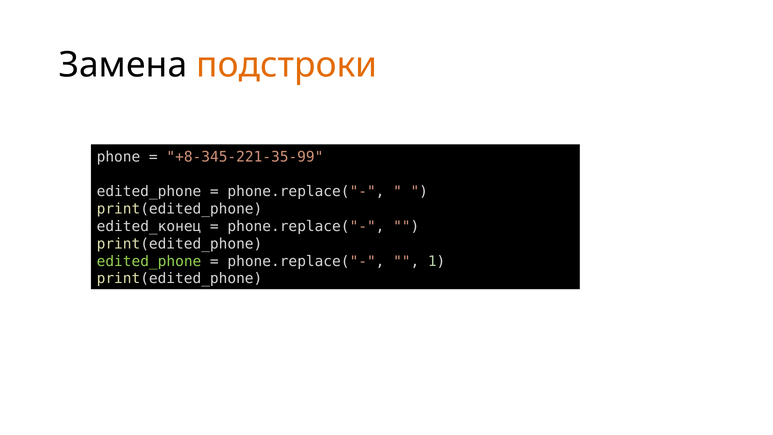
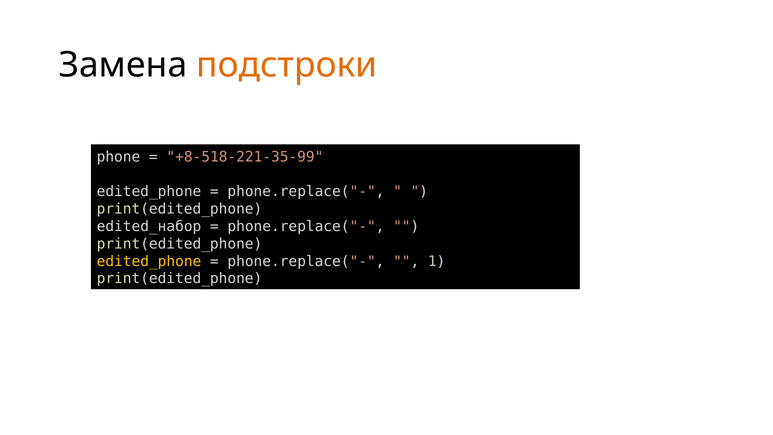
+8-345-221-35-99: +8-345-221-35-99 -> +8-518-221-35-99
edited_конец: edited_конец -> edited_набор
edited_phone at (149, 261) colour: light green -> yellow
